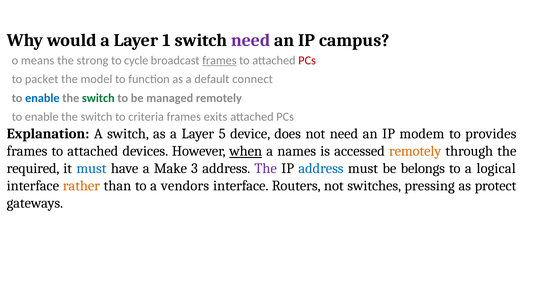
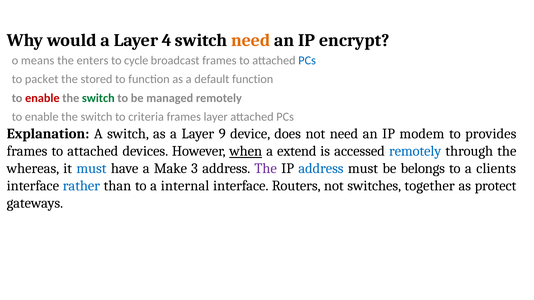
1: 1 -> 4
need at (251, 40) colour: purple -> orange
campus: campus -> encrypt
strong: strong -> enters
frames at (219, 61) underline: present -> none
PCs at (307, 61) colour: red -> blue
model: model -> stored
default connect: connect -> function
enable at (42, 98) colour: blue -> red
frames exits: exits -> layer
5: 5 -> 9
names: names -> extend
remotely at (415, 151) colour: orange -> blue
required: required -> whereas
logical: logical -> clients
rather colour: orange -> blue
vendors: vendors -> internal
pressing: pressing -> together
